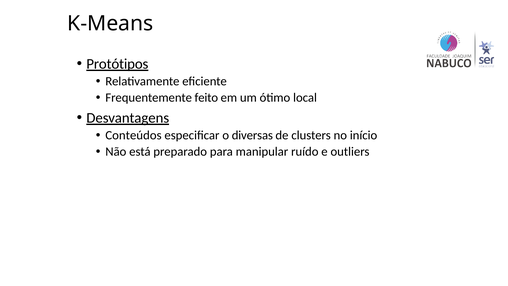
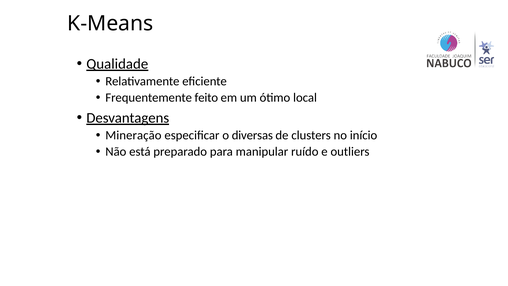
Protótipos: Protótipos -> Qualidade
Conteúdos: Conteúdos -> Mineração
